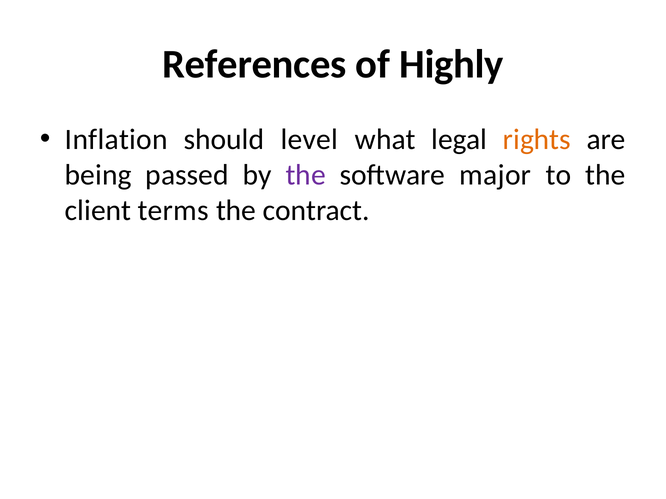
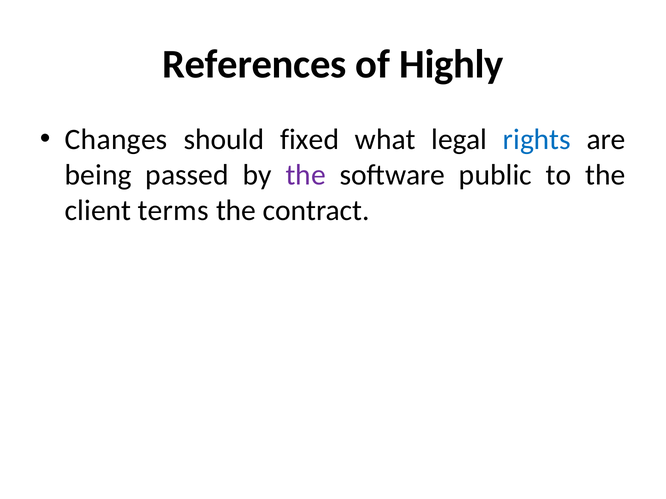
Inflation: Inflation -> Changes
level: level -> fixed
rights colour: orange -> blue
major: major -> public
